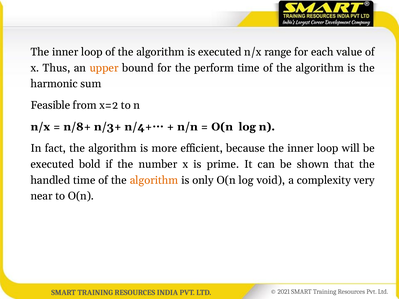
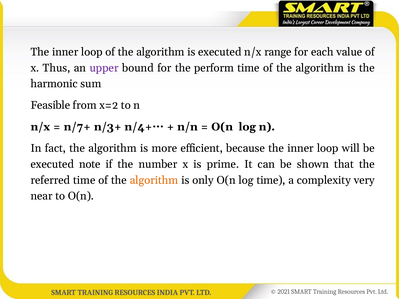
upper colour: orange -> purple
n/8+: n/8+ -> n/7+
bold: bold -> note
handled: handled -> referred
log void: void -> time
